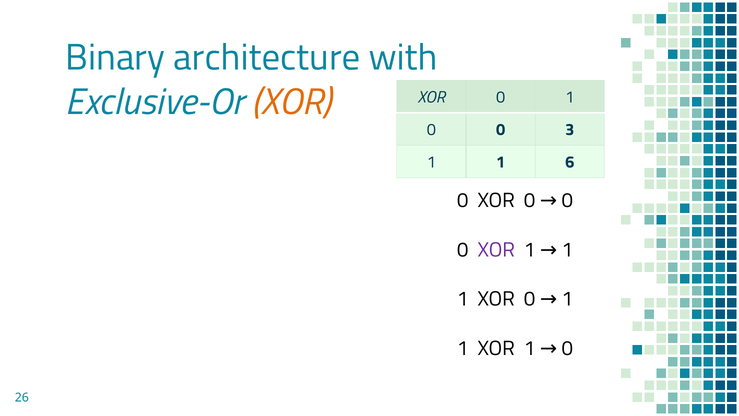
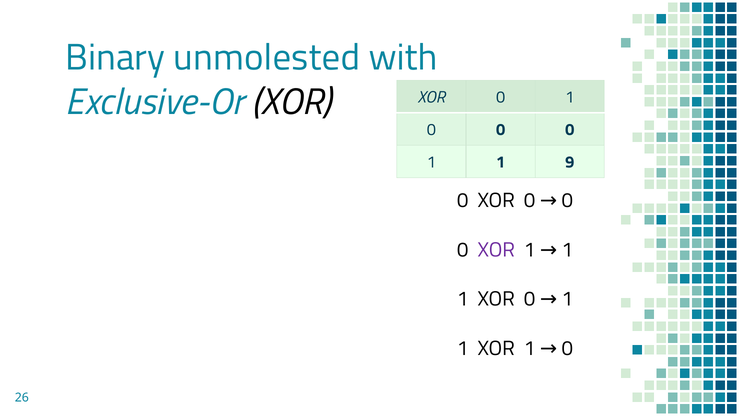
architecture: architecture -> unmolested
XOR at (292, 102) colour: orange -> black
0 0 3: 3 -> 0
6: 6 -> 9
